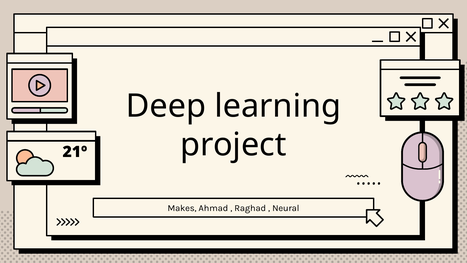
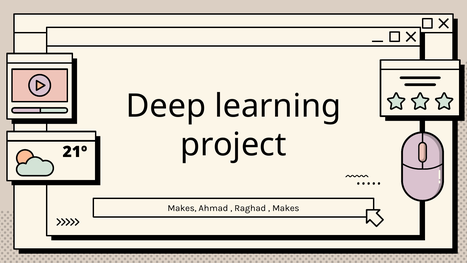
Neural at (286, 208): Neural -> Makes
